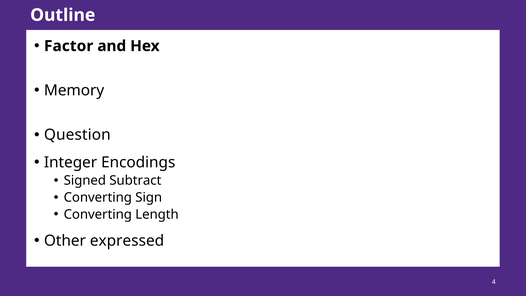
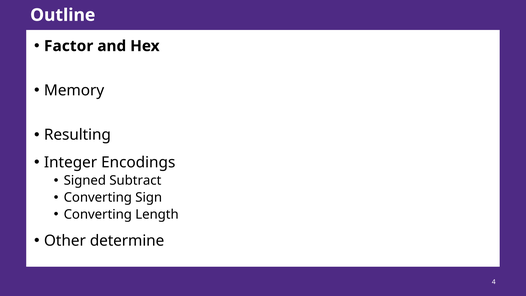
Question: Question -> Resulting
expressed: expressed -> determine
